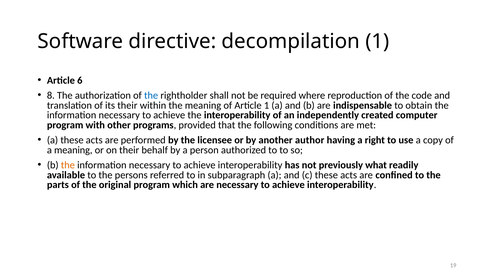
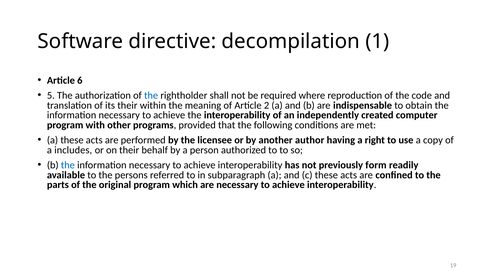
8: 8 -> 5
Article 1: 1 -> 2
a meaning: meaning -> includes
the at (68, 165) colour: orange -> blue
what: what -> form
